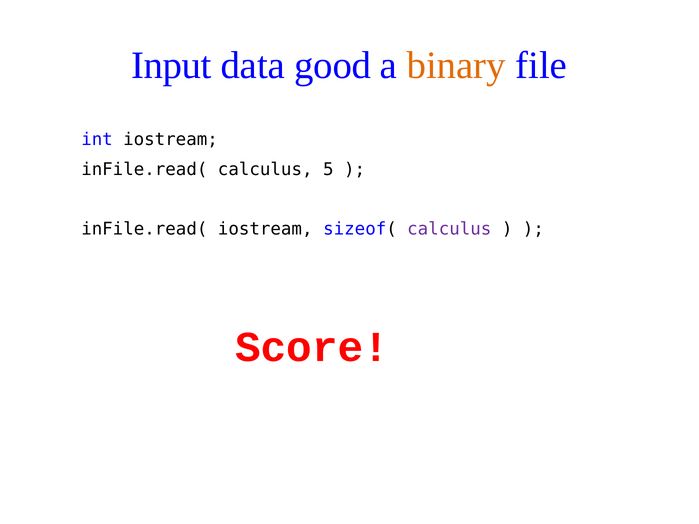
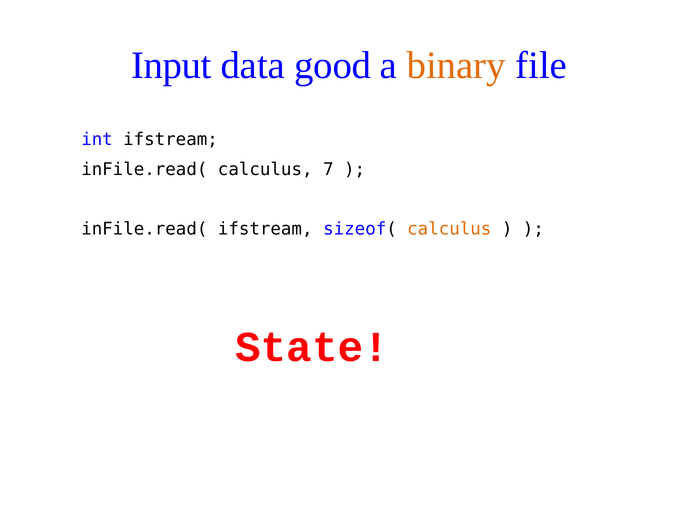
int iostream: iostream -> ifstream
5: 5 -> 7
inFile.read( iostream: iostream -> ifstream
calculus at (449, 229) colour: purple -> orange
Score: Score -> State
